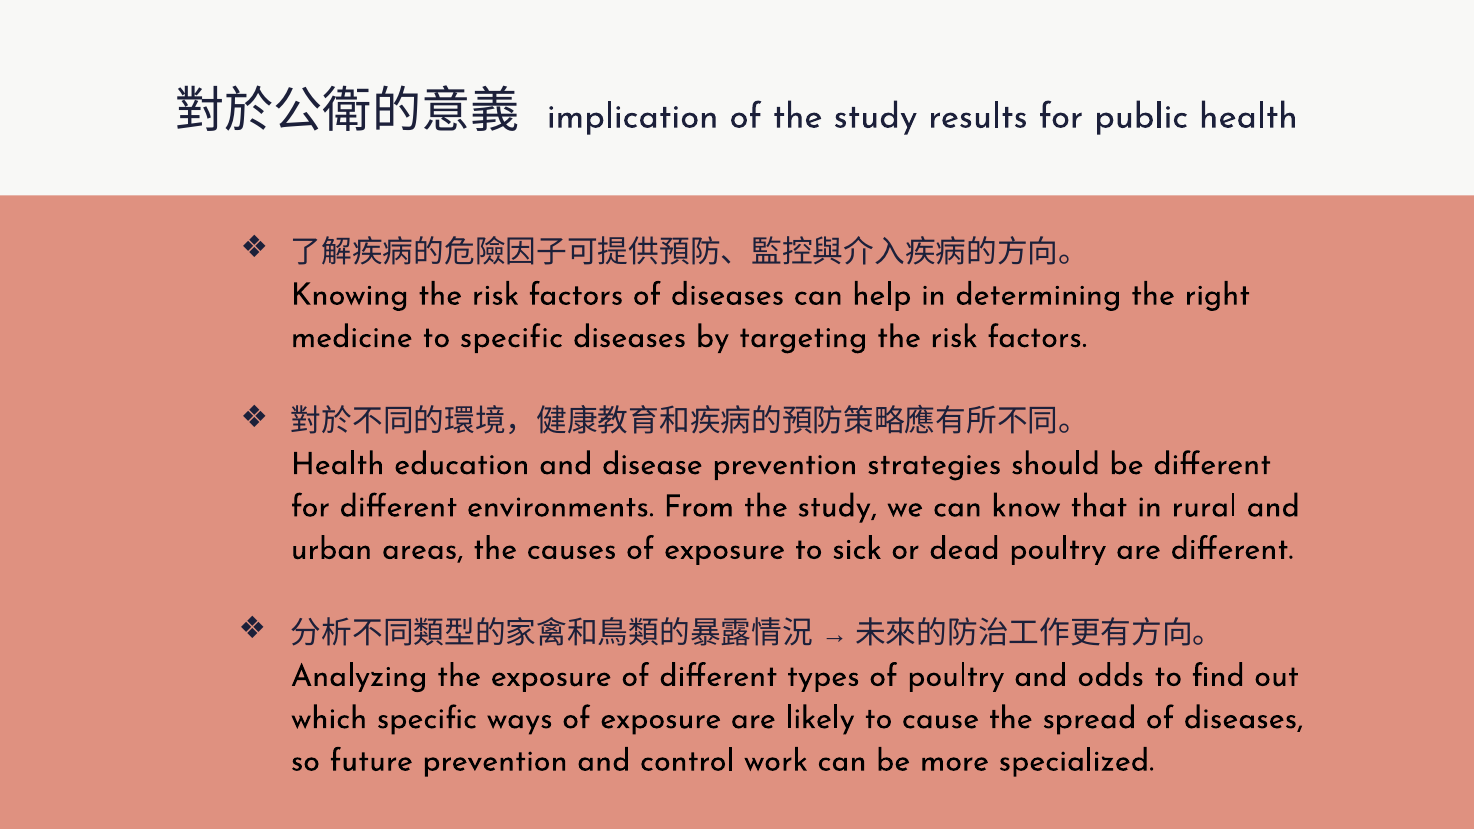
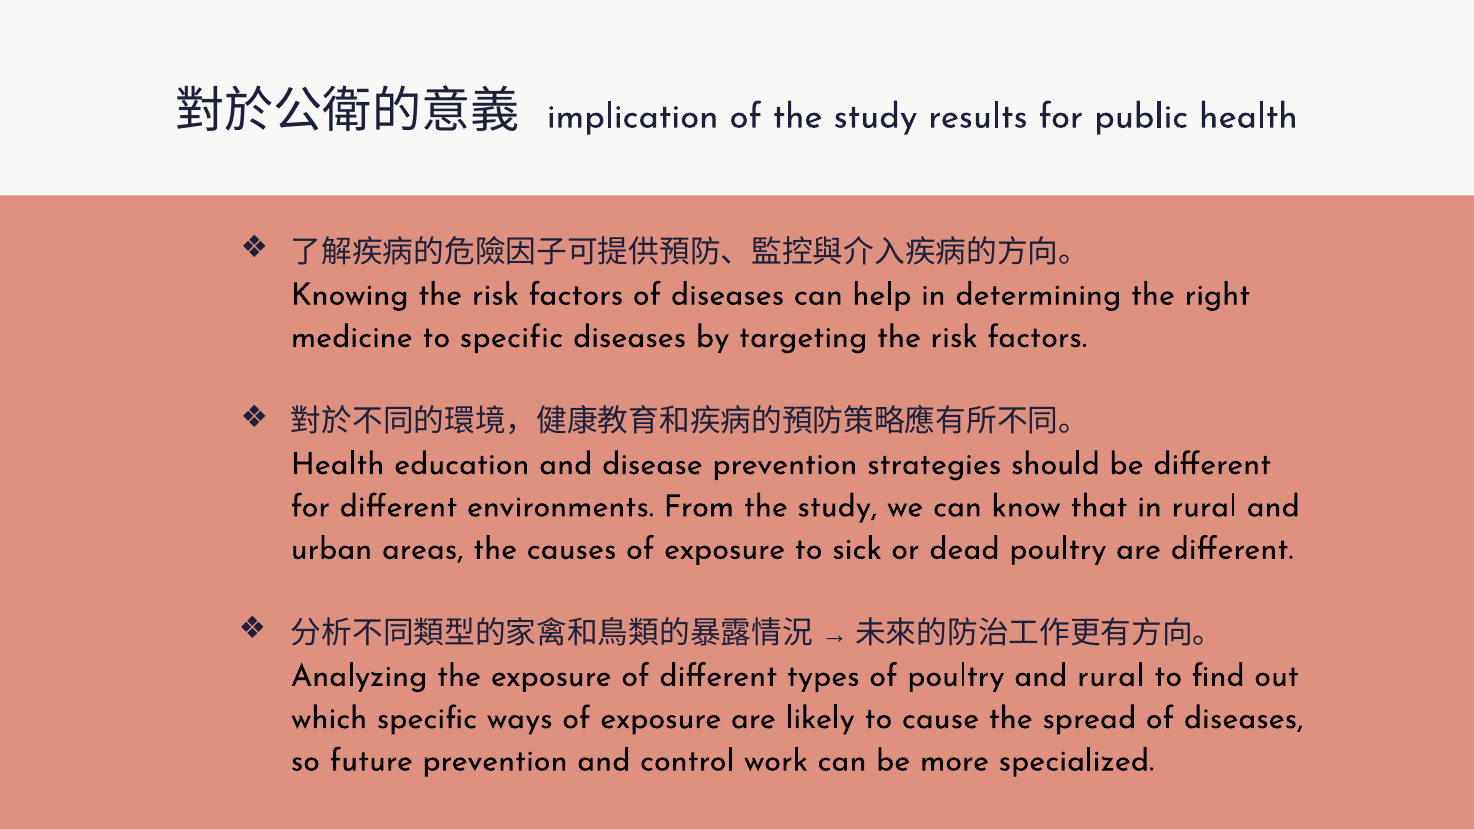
and odds: odds -> rural
